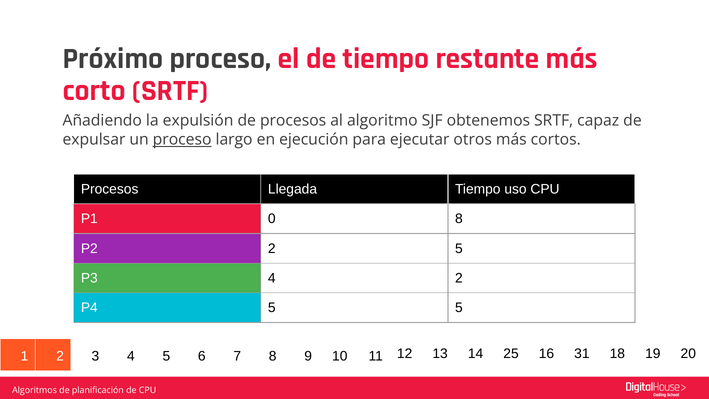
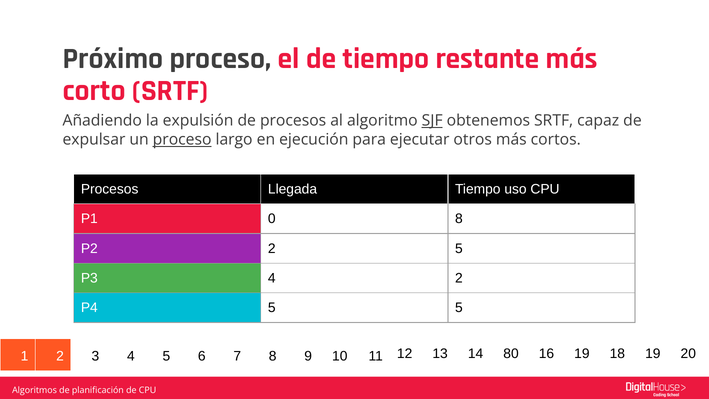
SJF underline: none -> present
25: 25 -> 80
16 31: 31 -> 19
